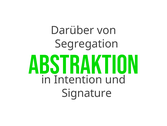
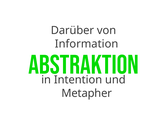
Segregation: Segregation -> Information
Signature: Signature -> Metapher
